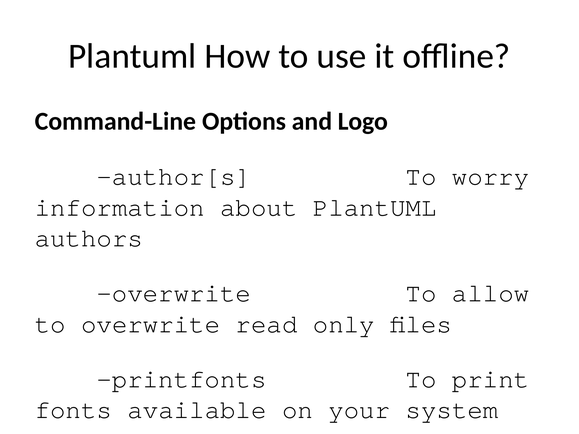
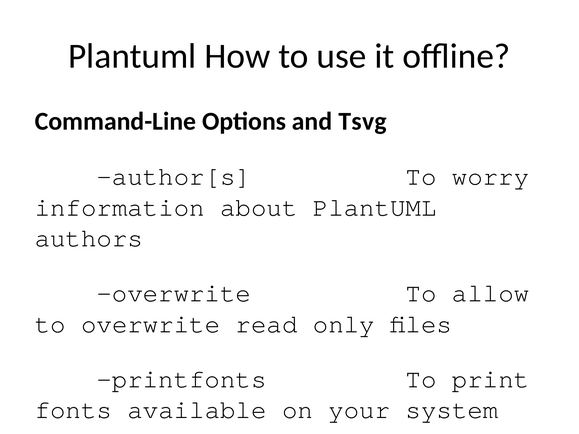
Logo: Logo -> Tsvg
